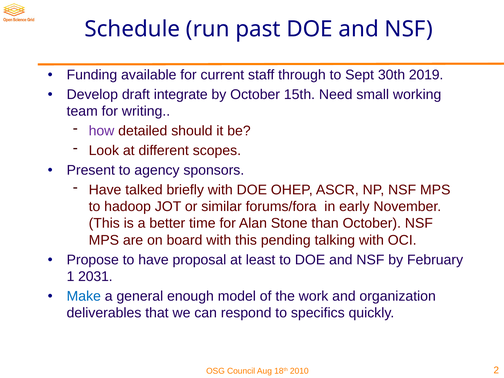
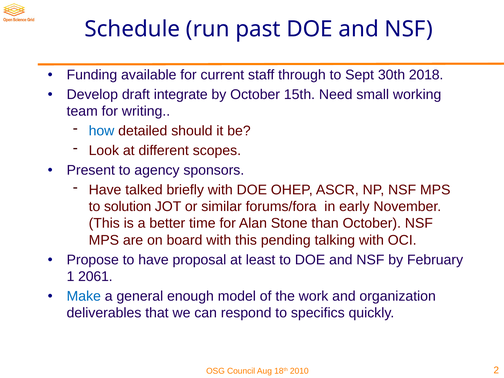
2019: 2019 -> 2018
how colour: purple -> blue
hadoop: hadoop -> solution
2031: 2031 -> 2061
